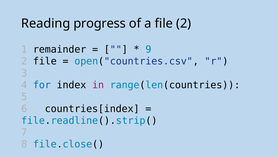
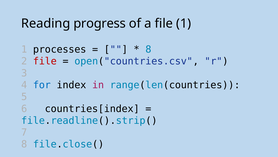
file 2: 2 -> 1
remainder: remainder -> processes
9 at (148, 49): 9 -> 8
file at (45, 61) colour: black -> red
